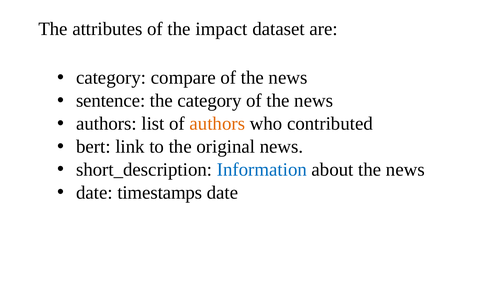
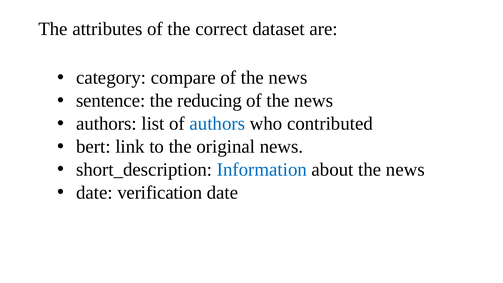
impact: impact -> correct
the category: category -> reducing
authors at (217, 123) colour: orange -> blue
timestamps: timestamps -> verification
